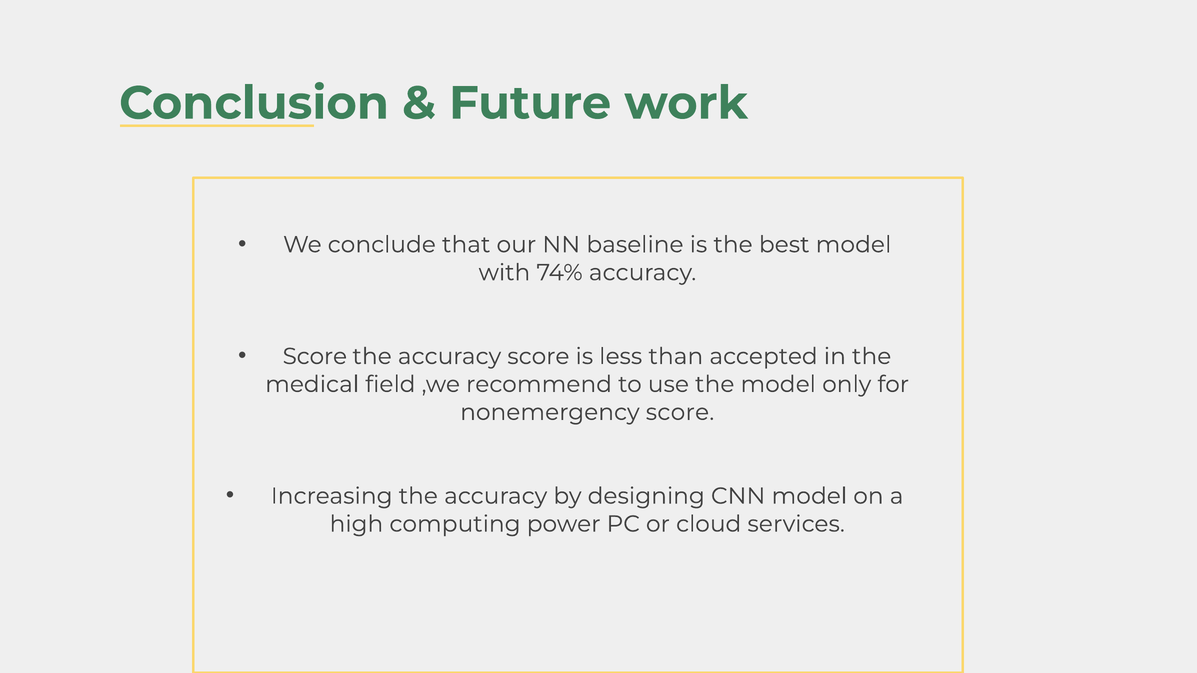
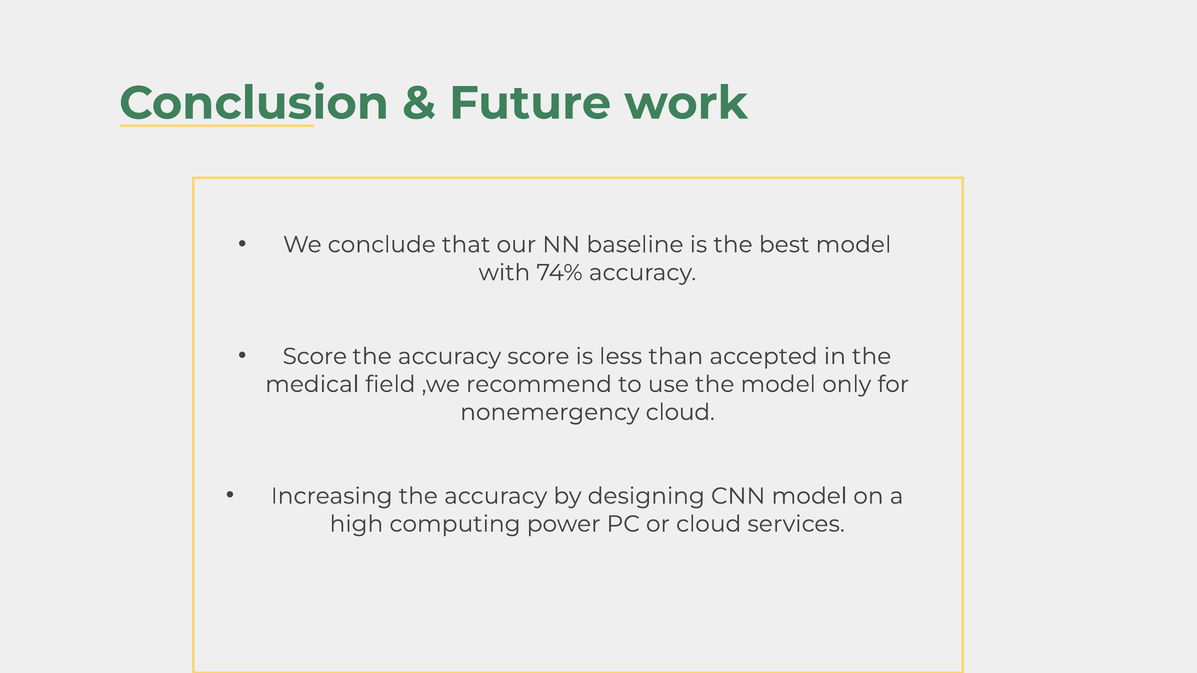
nonemergency score: score -> cloud
